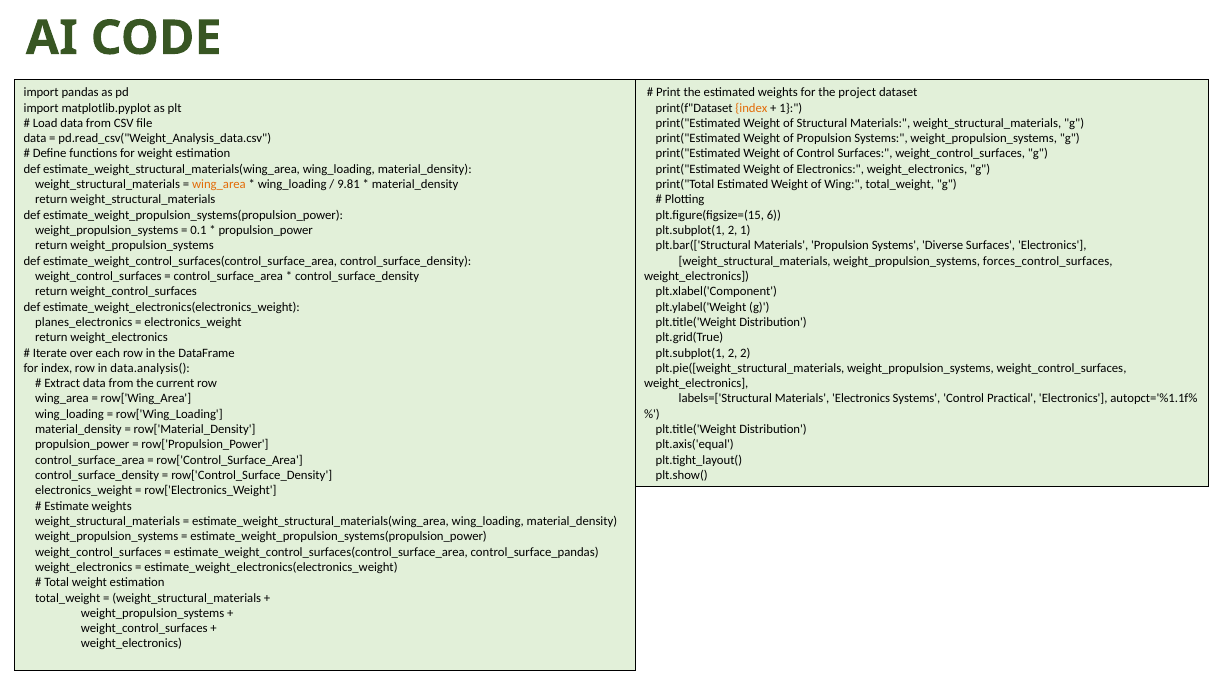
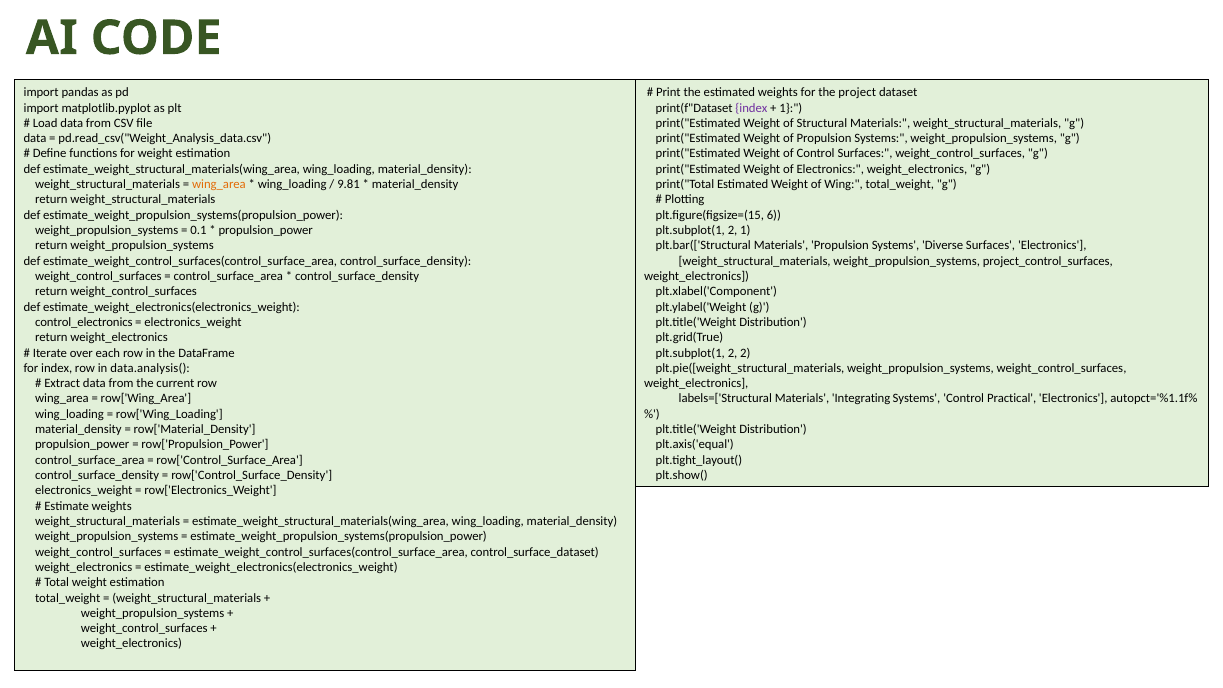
index at (751, 108) colour: orange -> purple
forces_control_surfaces: forces_control_surfaces -> project_control_surfaces
planes_electronics: planes_electronics -> control_electronics
Materials Electronics: Electronics -> Integrating
control_surface_pandas: control_surface_pandas -> control_surface_dataset
